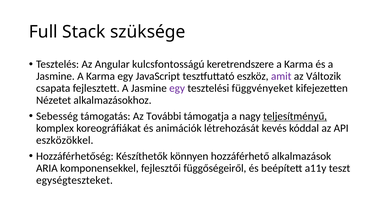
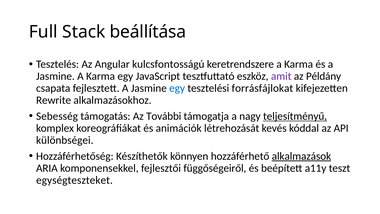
szüksége: szüksége -> beállítása
Változik: Változik -> Példány
egy at (177, 88) colour: purple -> blue
függvényeket: függvényeket -> forrásfájlokat
Nézetet: Nézetet -> Rewrite
eszközökkel: eszközökkel -> különbségei
alkalmazások underline: none -> present
